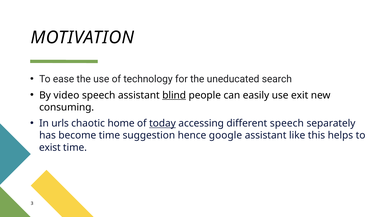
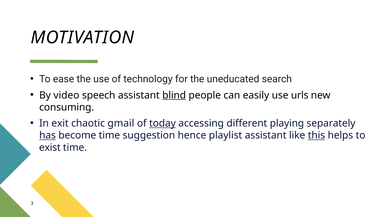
exit: exit -> urls
urls: urls -> exit
home: home -> gmail
different speech: speech -> playing
has underline: none -> present
google: google -> playlist
this underline: none -> present
